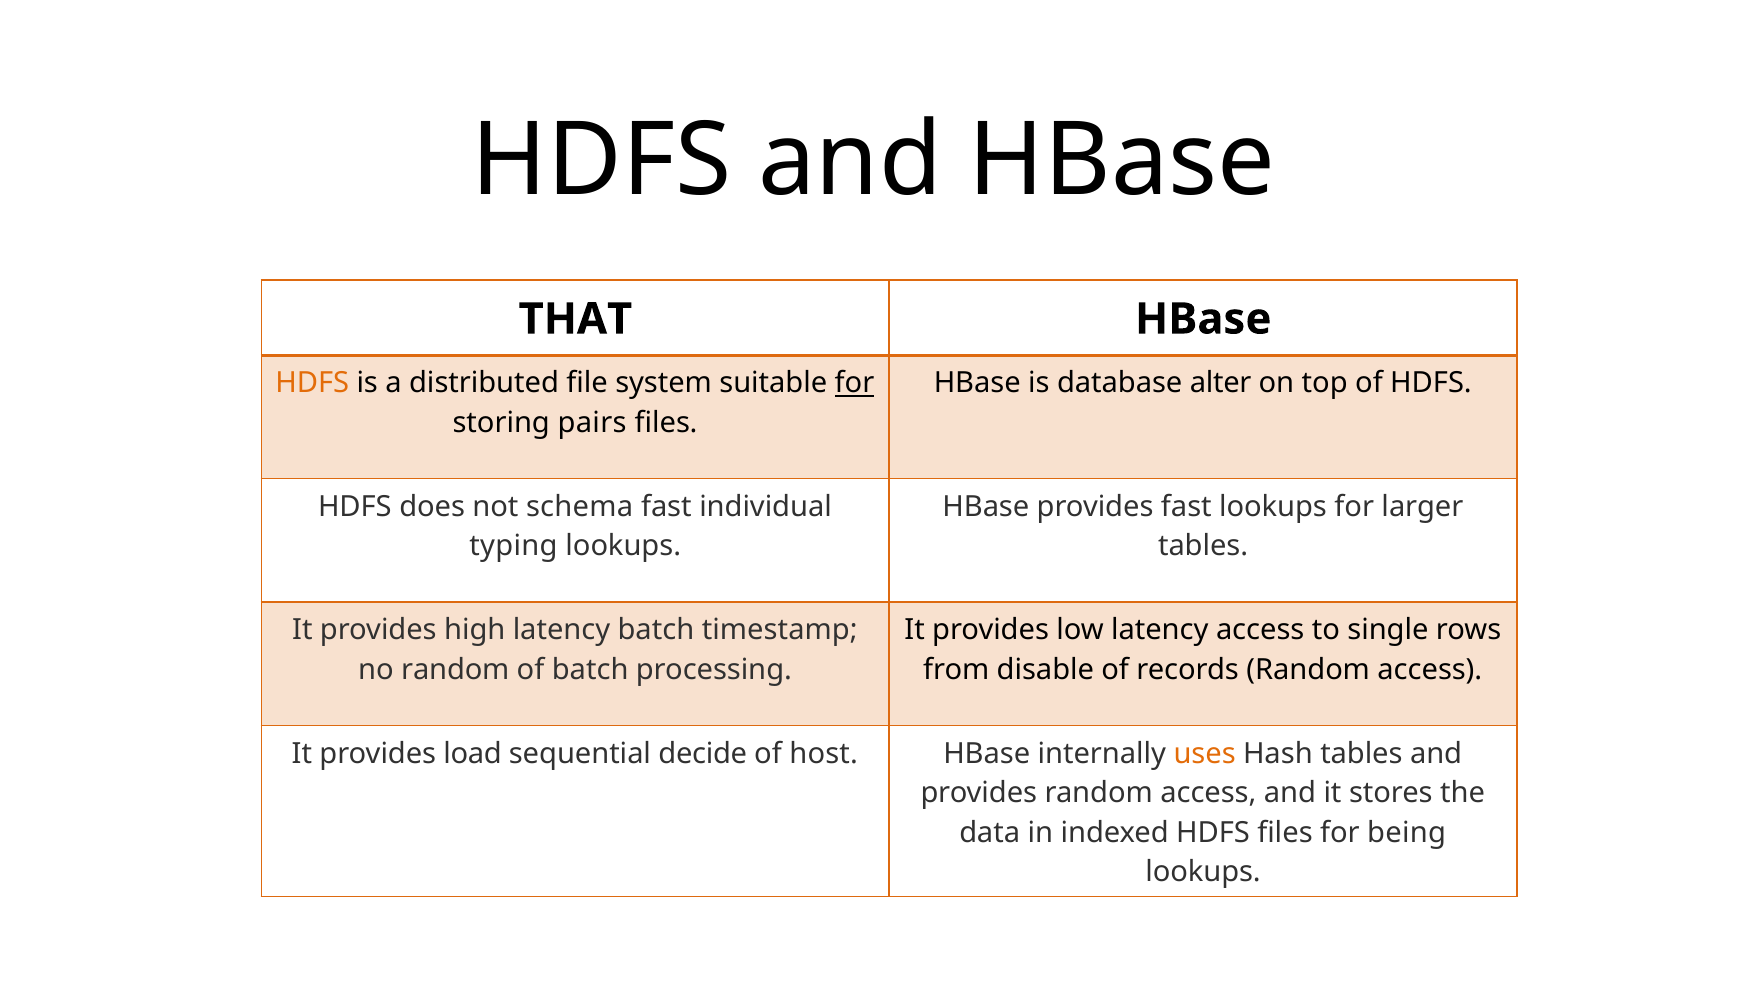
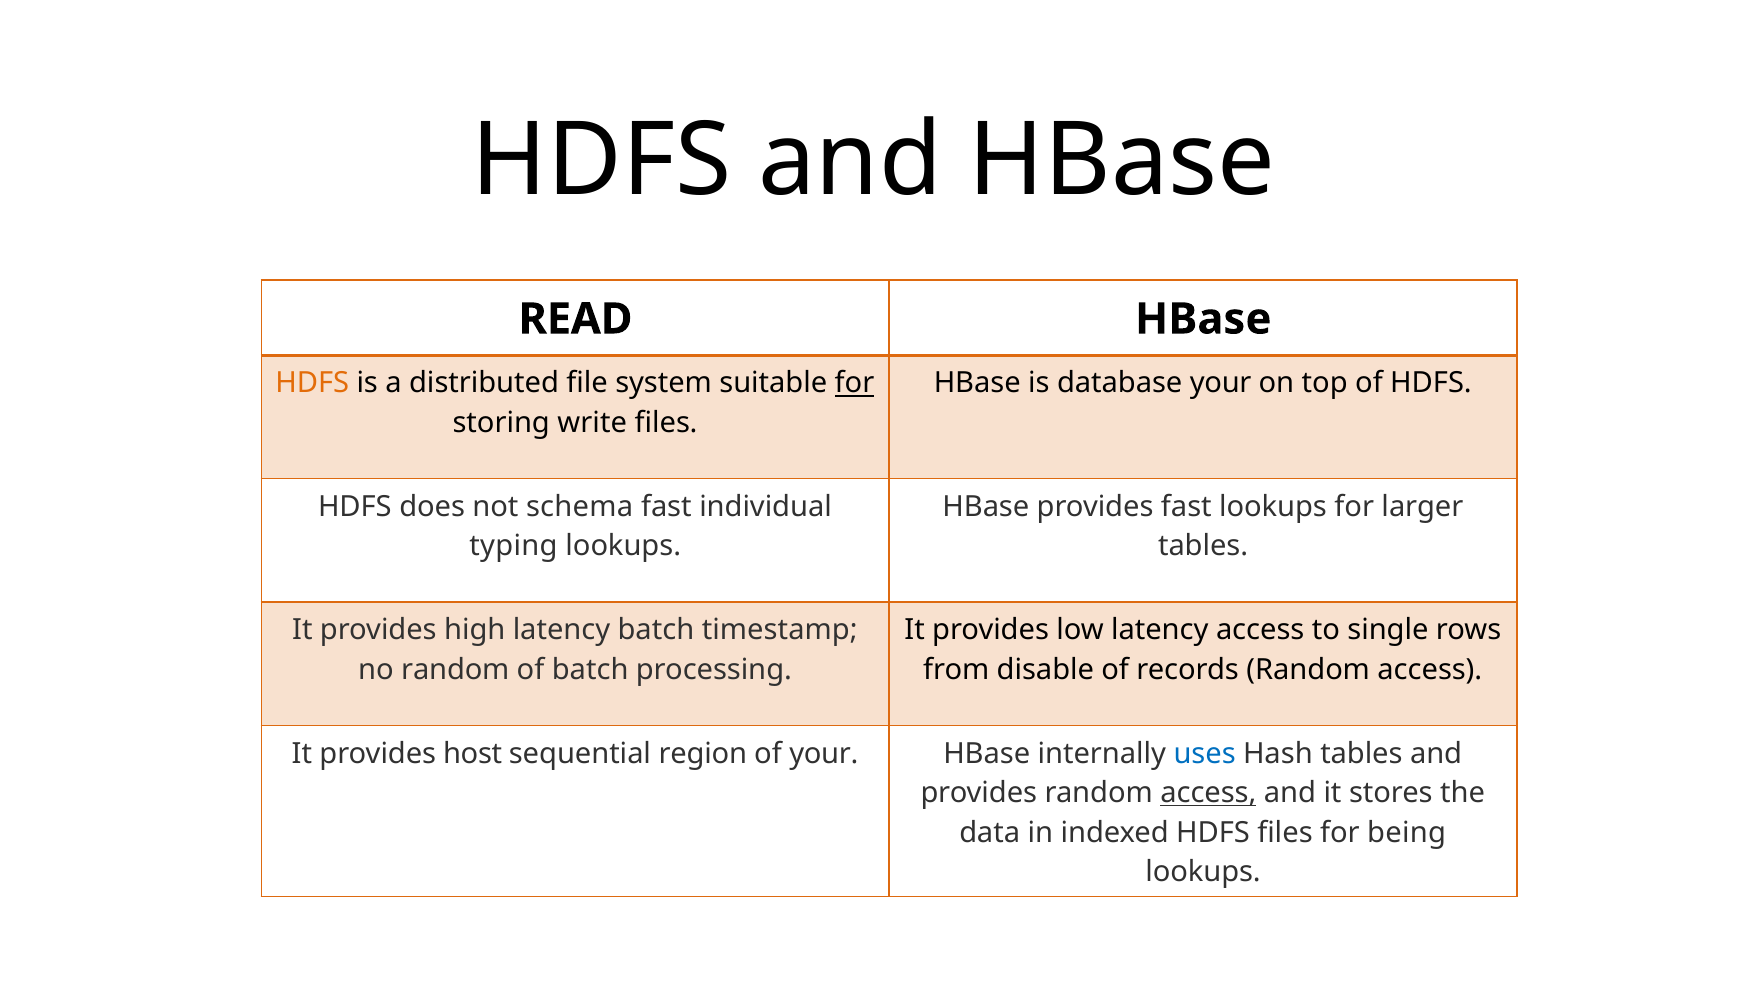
THAT: THAT -> READ
database alter: alter -> your
pairs: pairs -> write
load: load -> host
decide: decide -> region
of host: host -> your
uses colour: orange -> blue
access at (1208, 793) underline: none -> present
